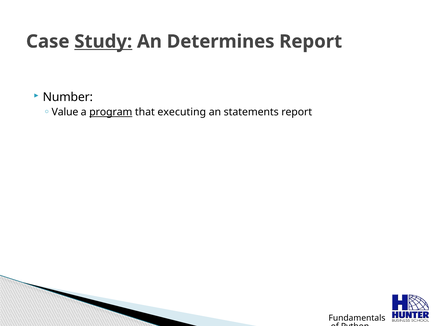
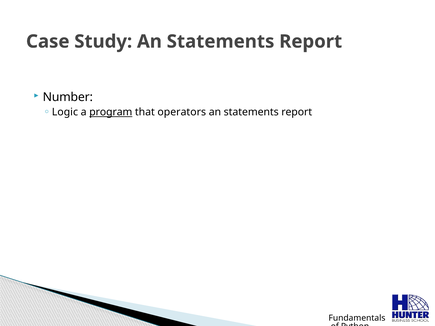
Study underline: present -> none
Determines at (221, 42): Determines -> Statements
Value: Value -> Logic
executing: executing -> operators
